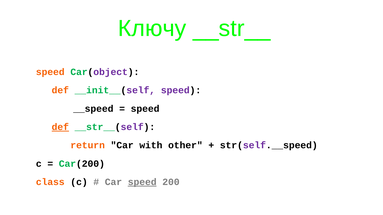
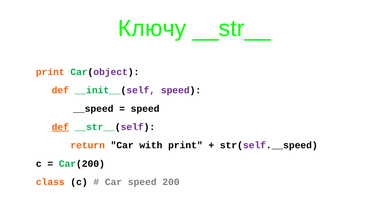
speed at (50, 72): speed -> print
with other: other -> print
speed at (142, 182) underline: present -> none
